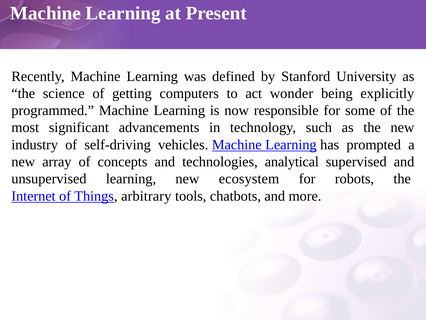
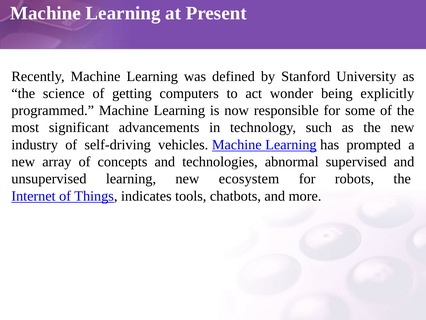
analytical: analytical -> abnormal
arbitrary: arbitrary -> indicates
